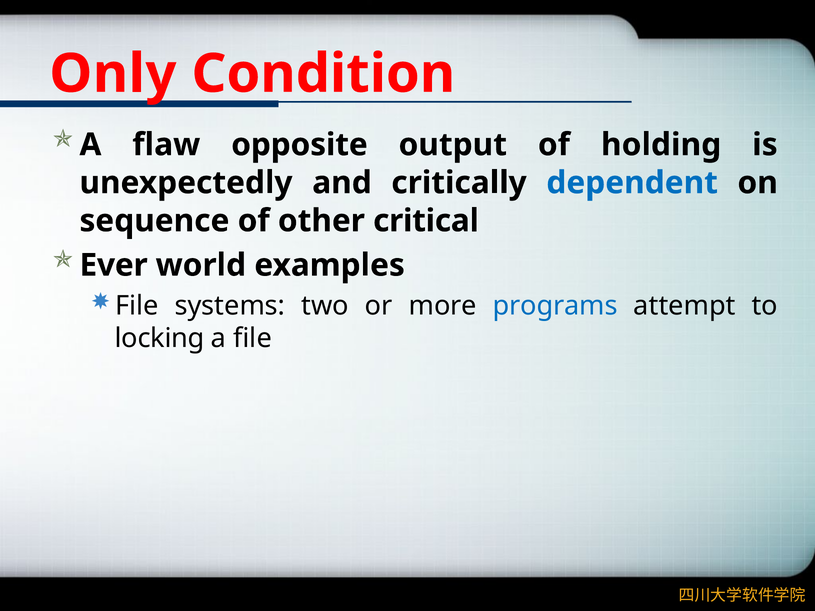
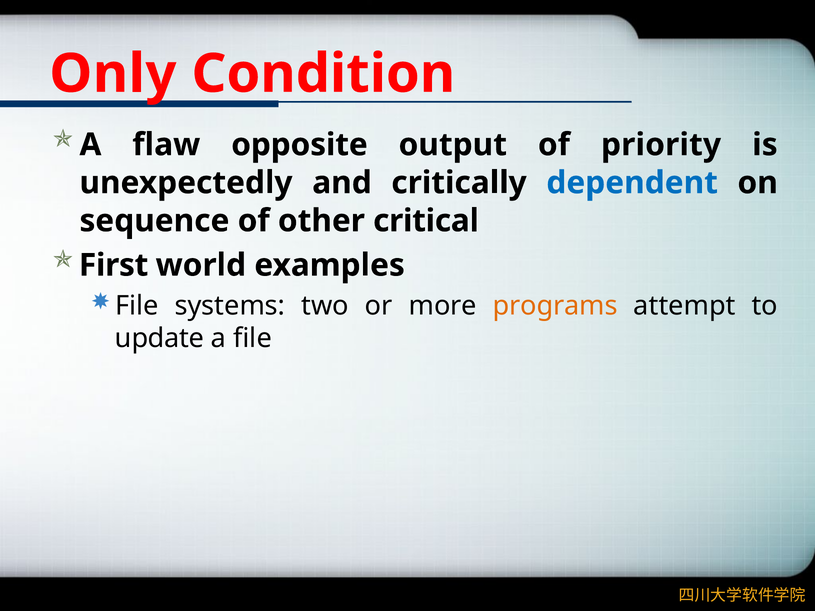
holding: holding -> priority
Ever: Ever -> First
programs colour: blue -> orange
locking: locking -> update
